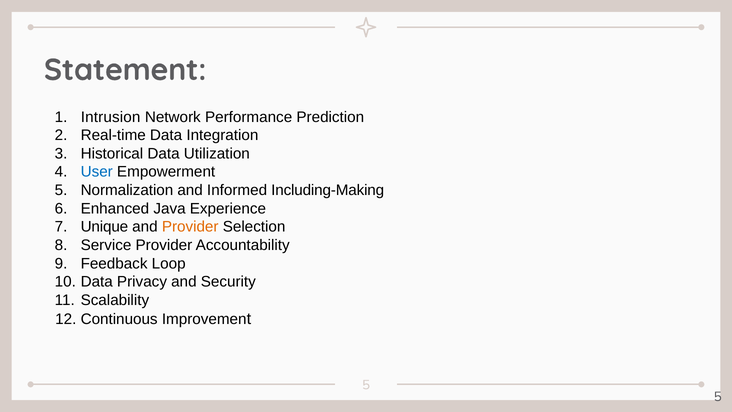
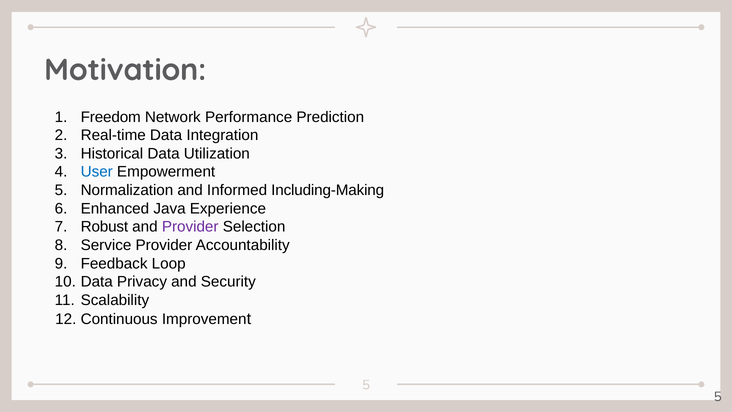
Statement: Statement -> Motivation
Intrusion: Intrusion -> Freedom
Unique: Unique -> Robust
Provider at (190, 227) colour: orange -> purple
